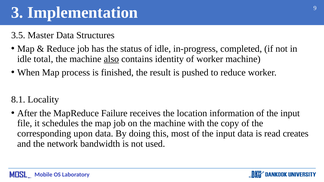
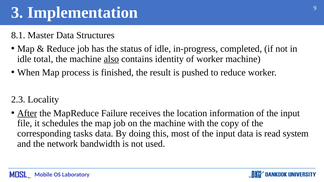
3.5: 3.5 -> 8.1
8.1: 8.1 -> 2.3
After underline: none -> present
upon: upon -> tasks
creates: creates -> system
